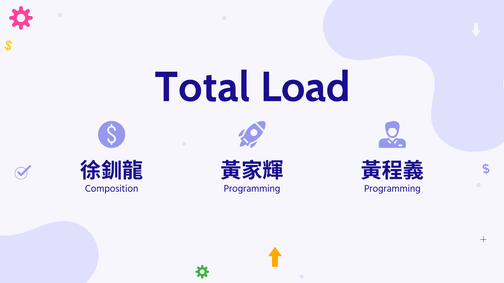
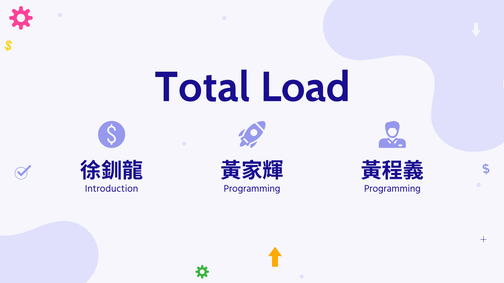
Composition: Composition -> Introduction
